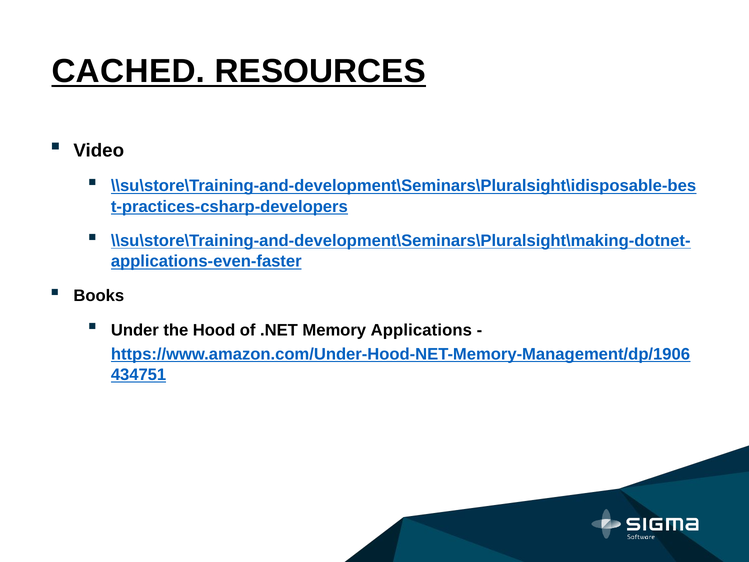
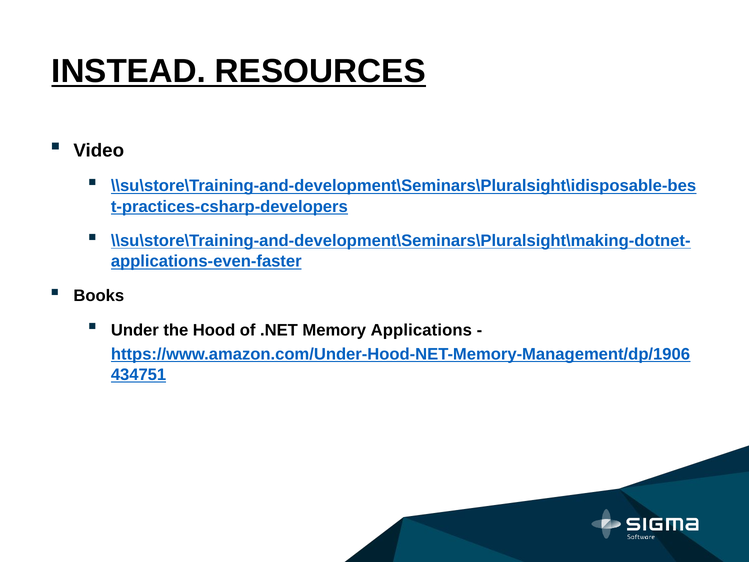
CACHED: CACHED -> INSTEAD
